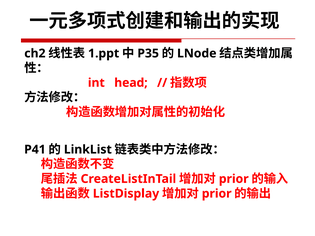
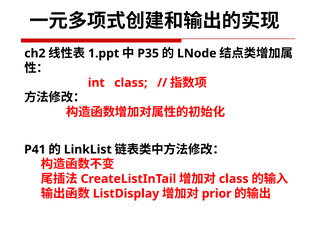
int head: head -> class
prior at (234, 179): prior -> class
